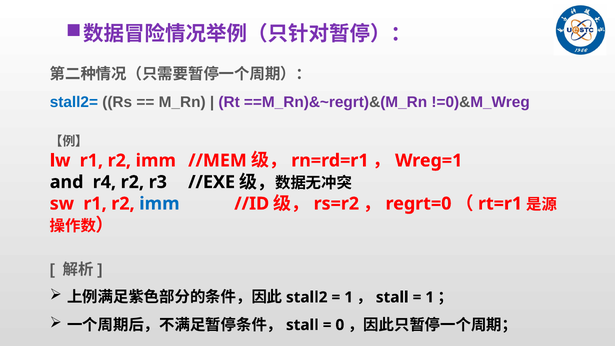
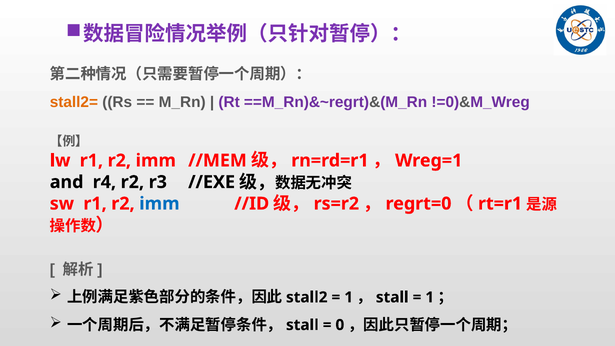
stall2= colour: blue -> orange
